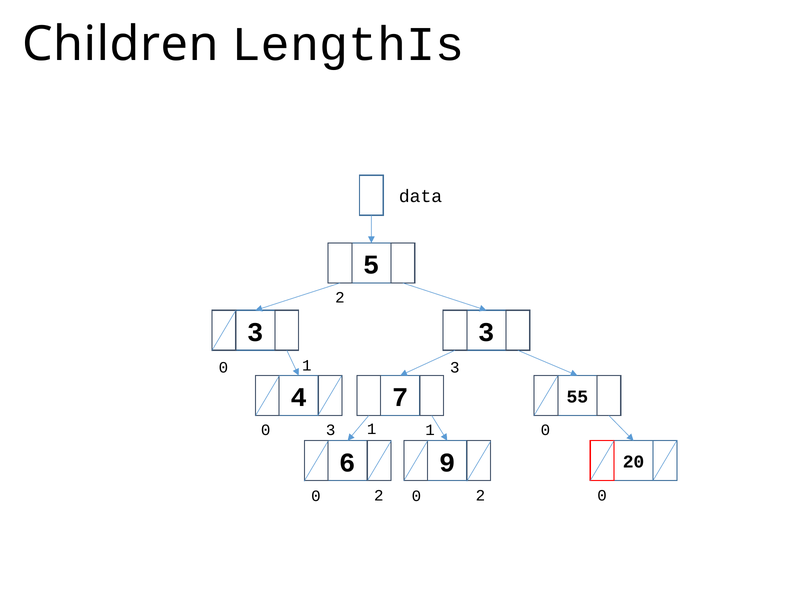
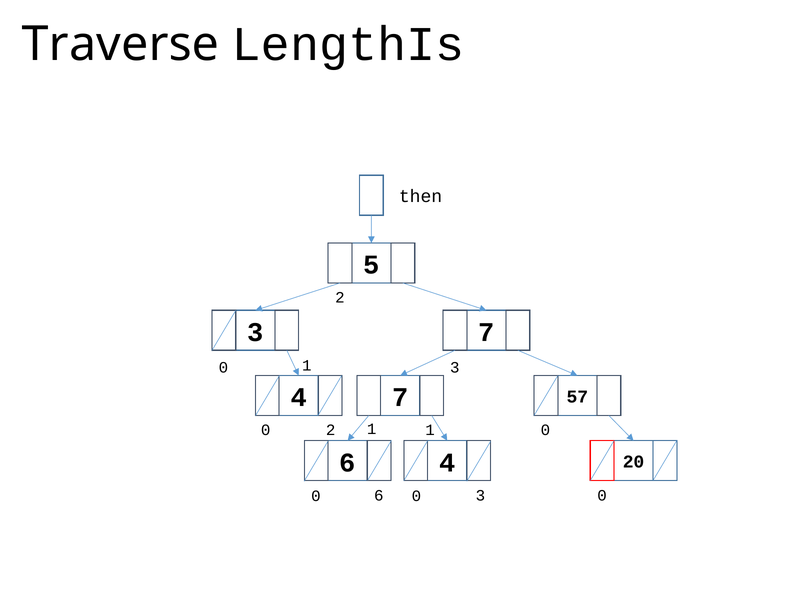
Children: Children -> Traverse
data: data -> then
3 3: 3 -> 7
55: 55 -> 57
0 3: 3 -> 2
6 9: 9 -> 4
2 at (379, 496): 2 -> 6
2 at (480, 496): 2 -> 3
